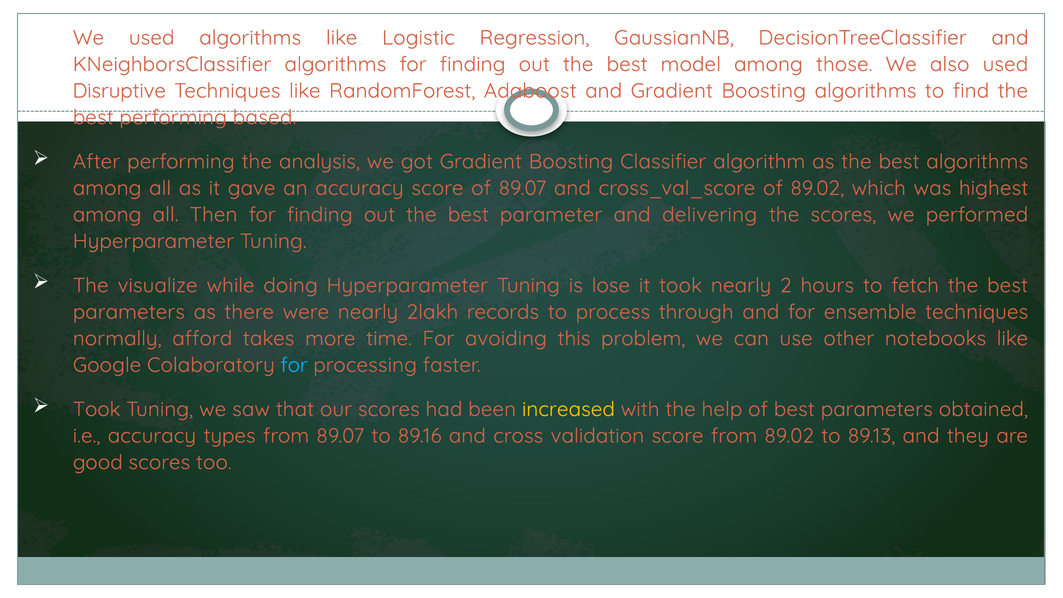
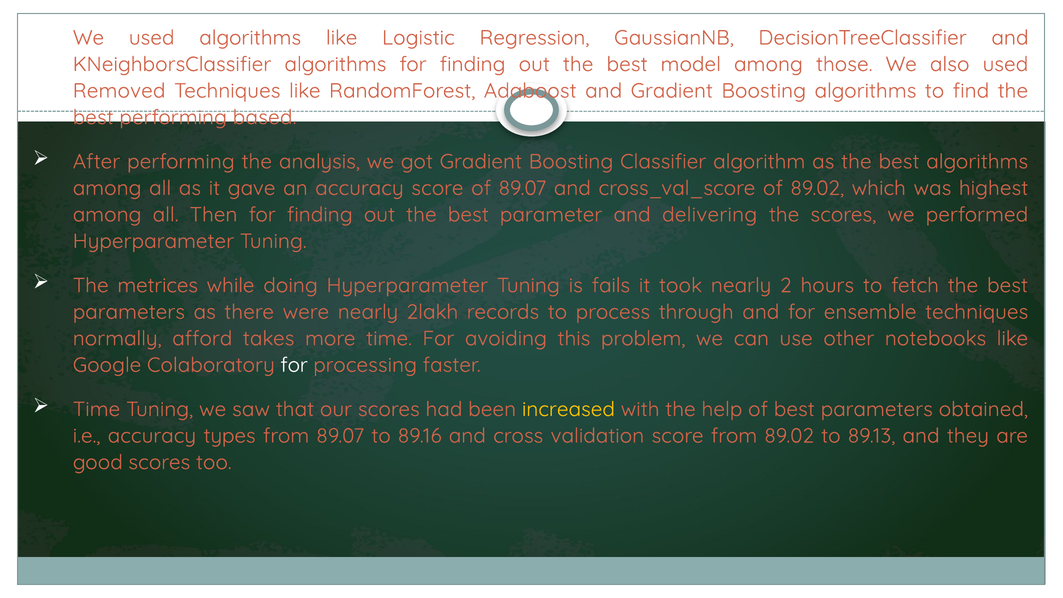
Disruptive: Disruptive -> Removed
visualize: visualize -> metrices
lose: lose -> fails
for at (294, 365) colour: light blue -> white
Took at (97, 409): Took -> Time
